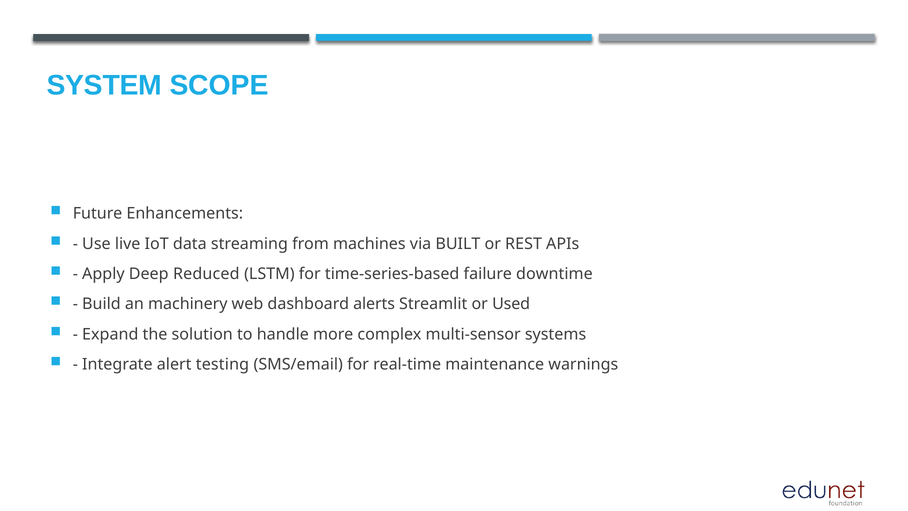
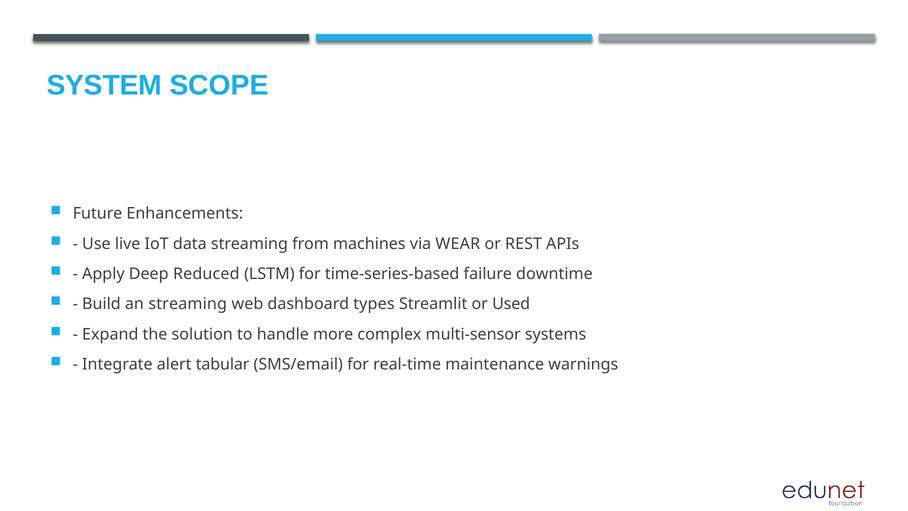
BUILT: BUILT -> WEAR
an machinery: machinery -> streaming
alerts: alerts -> types
testing: testing -> tabular
